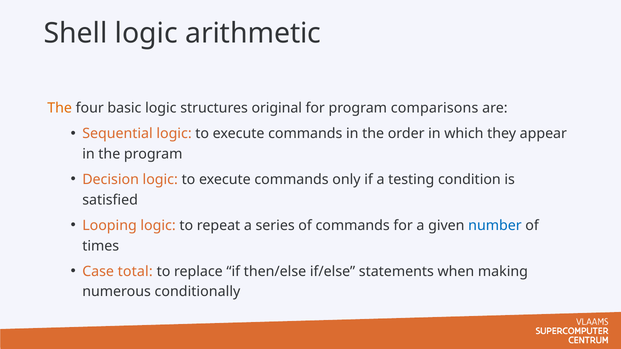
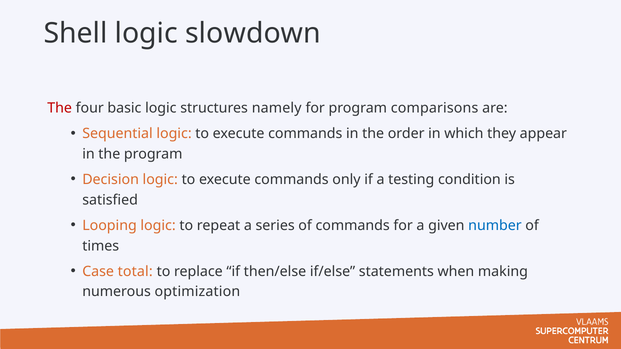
arithmetic: arithmetic -> slowdown
The at (60, 108) colour: orange -> red
original: original -> namely
conditionally: conditionally -> optimization
